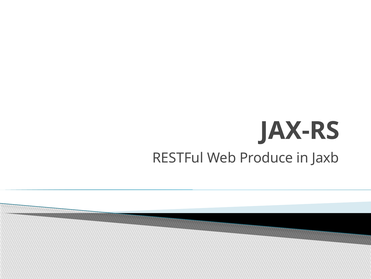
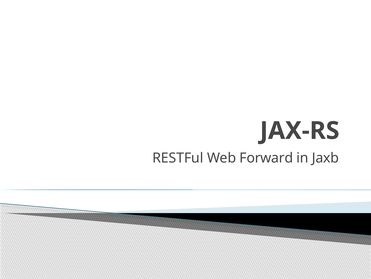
Produce: Produce -> Forward
